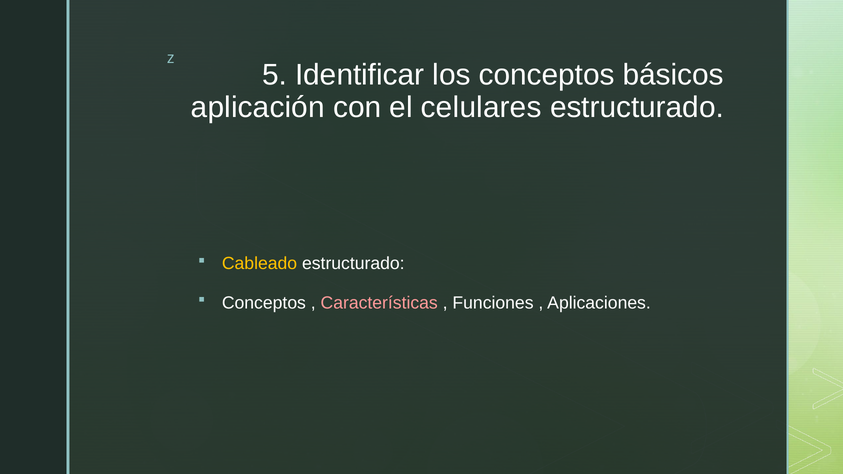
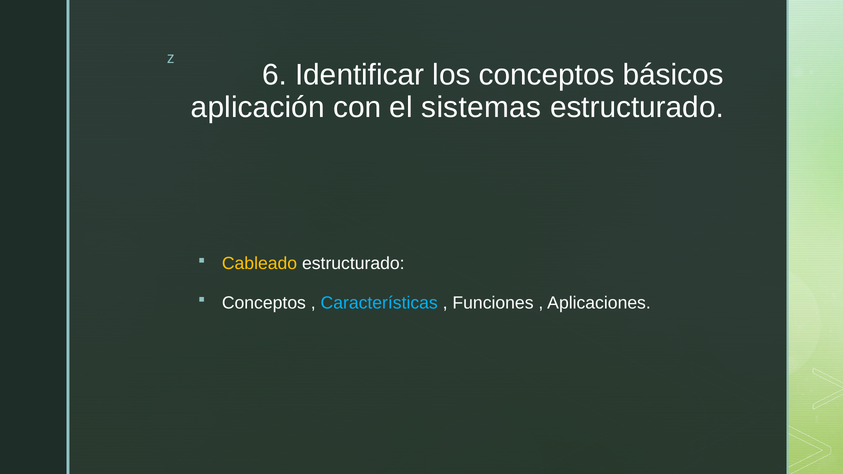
5: 5 -> 6
celulares: celulares -> sistemas
Características colour: pink -> light blue
